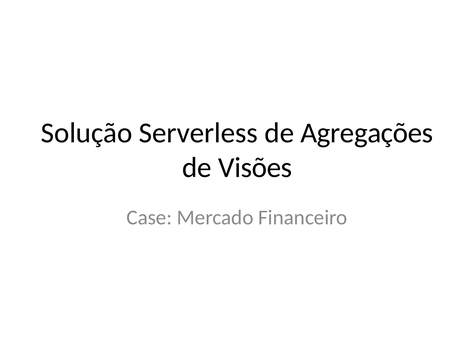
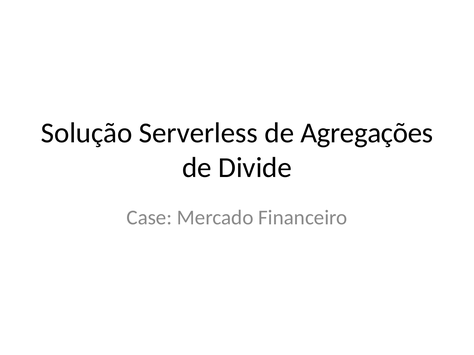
Visões: Visões -> Divide
